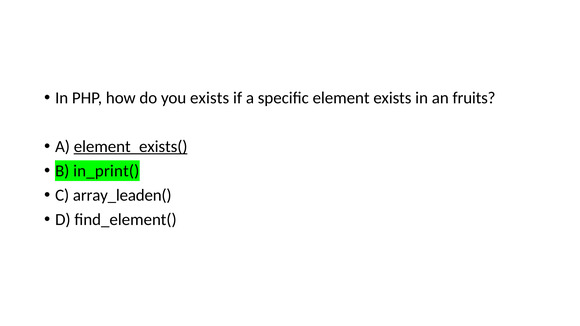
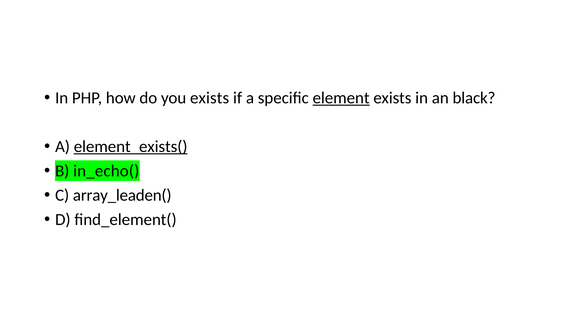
element underline: none -> present
fruits: fruits -> black
in_print(: in_print( -> in_echo(
